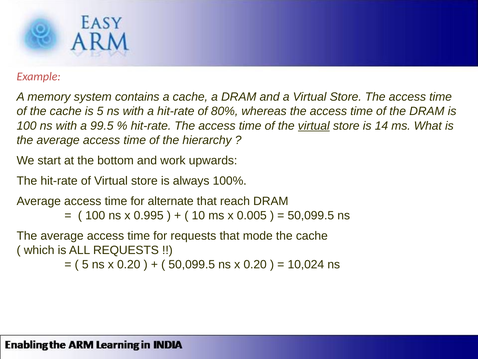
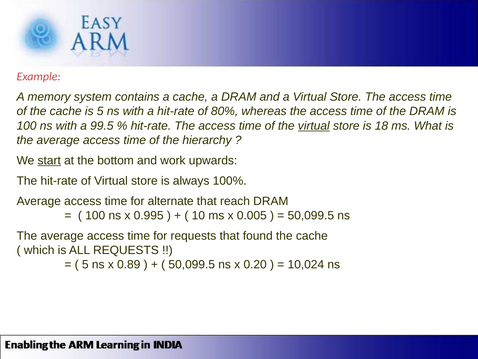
14: 14 -> 18
start underline: none -> present
mode: mode -> found
5 ns x 0.20: 0.20 -> 0.89
